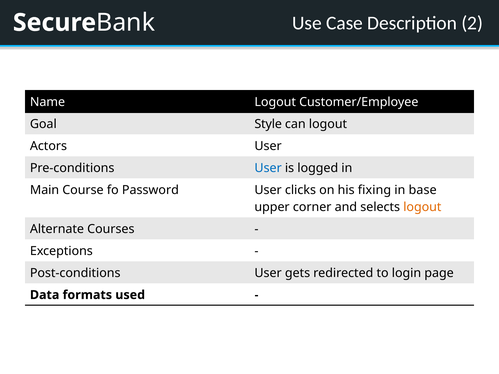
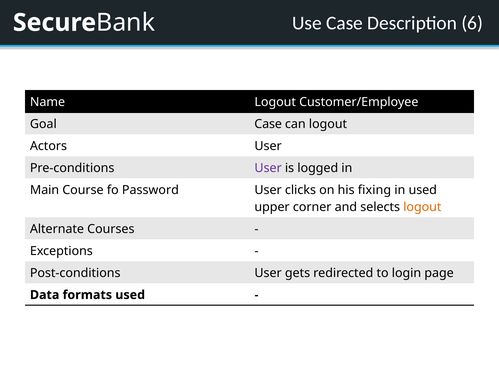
2: 2 -> 6
Goal Style: Style -> Case
User at (268, 168) colour: blue -> purple
in base: base -> used
